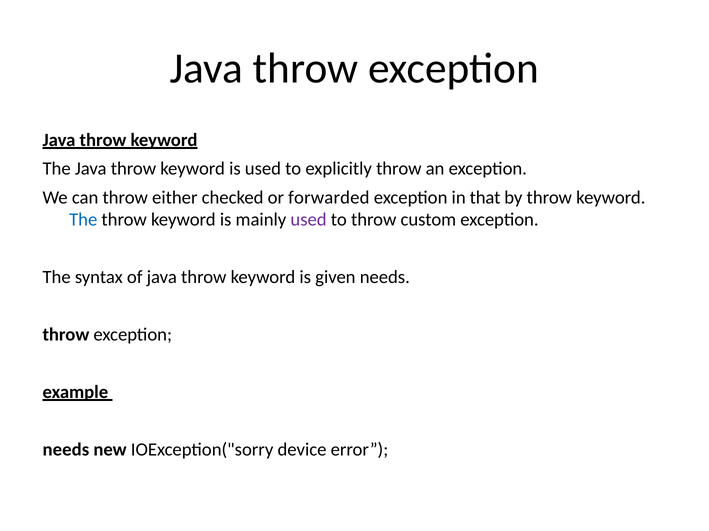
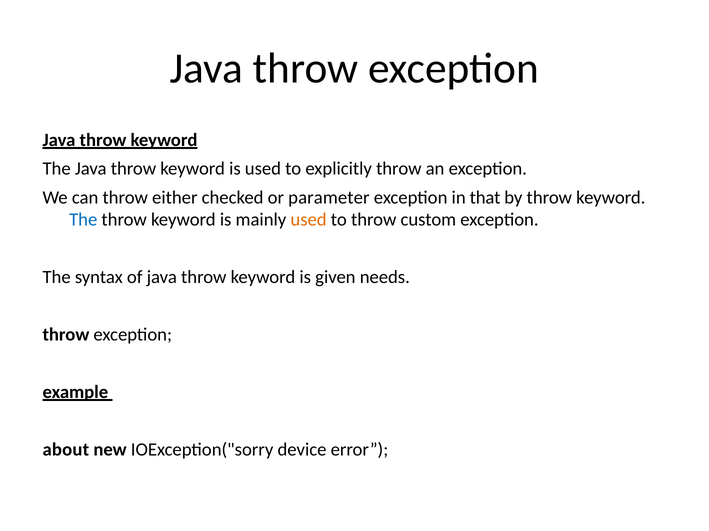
forwarded: forwarded -> parameter
used at (309, 220) colour: purple -> orange
needs at (66, 450): needs -> about
